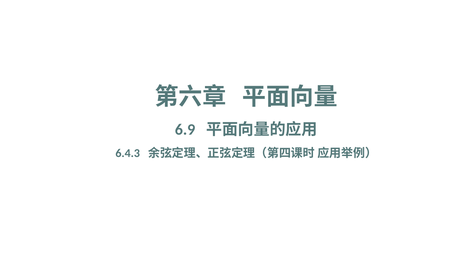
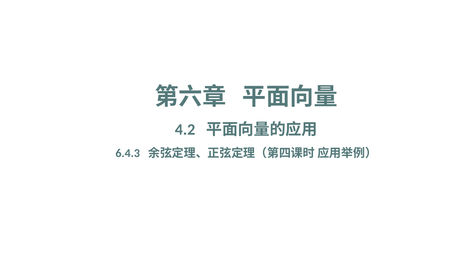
6.9: 6.9 -> 4.2
